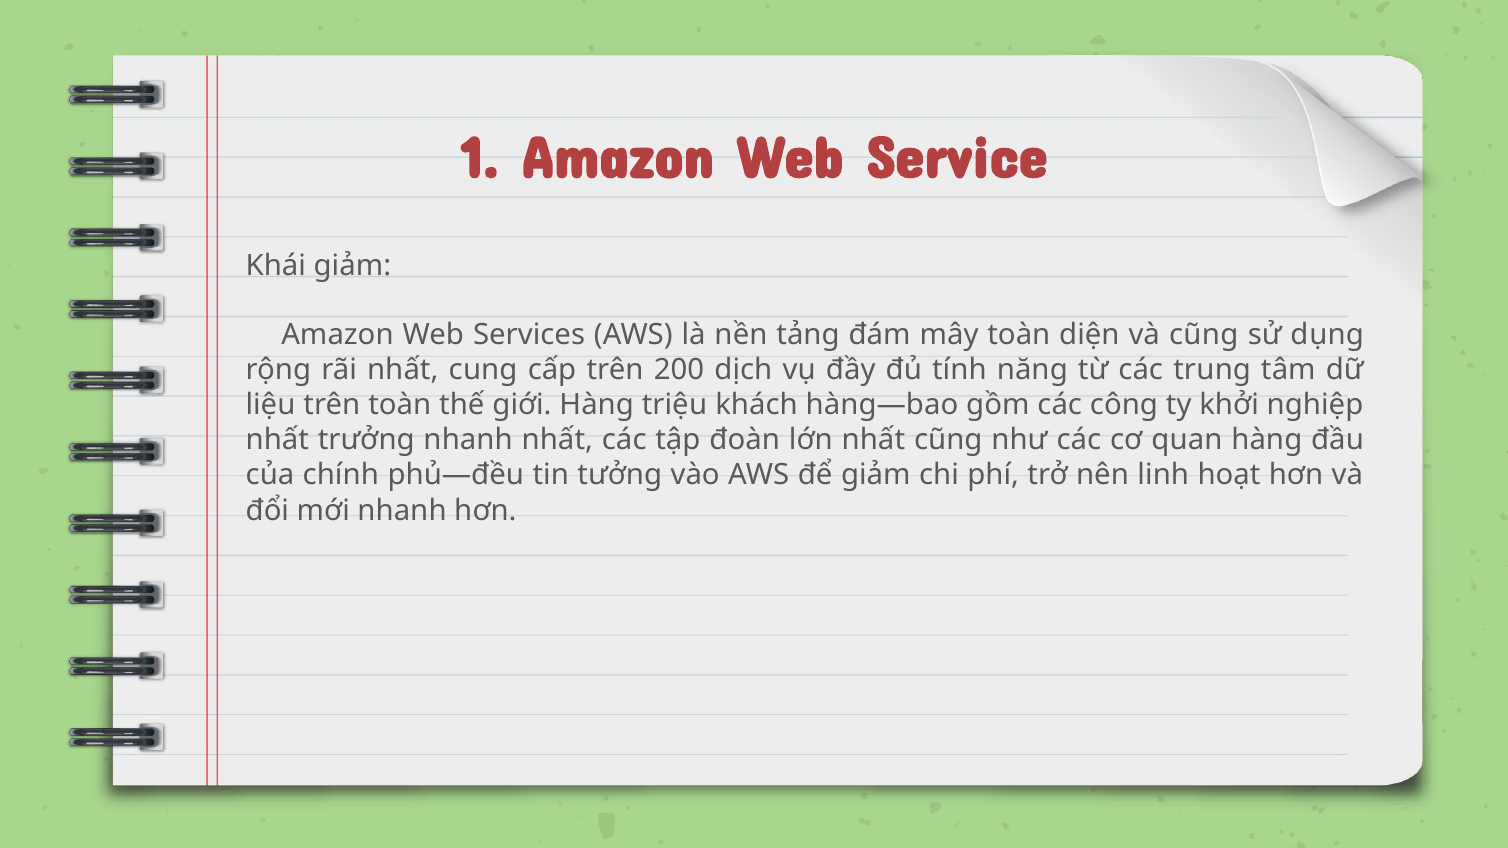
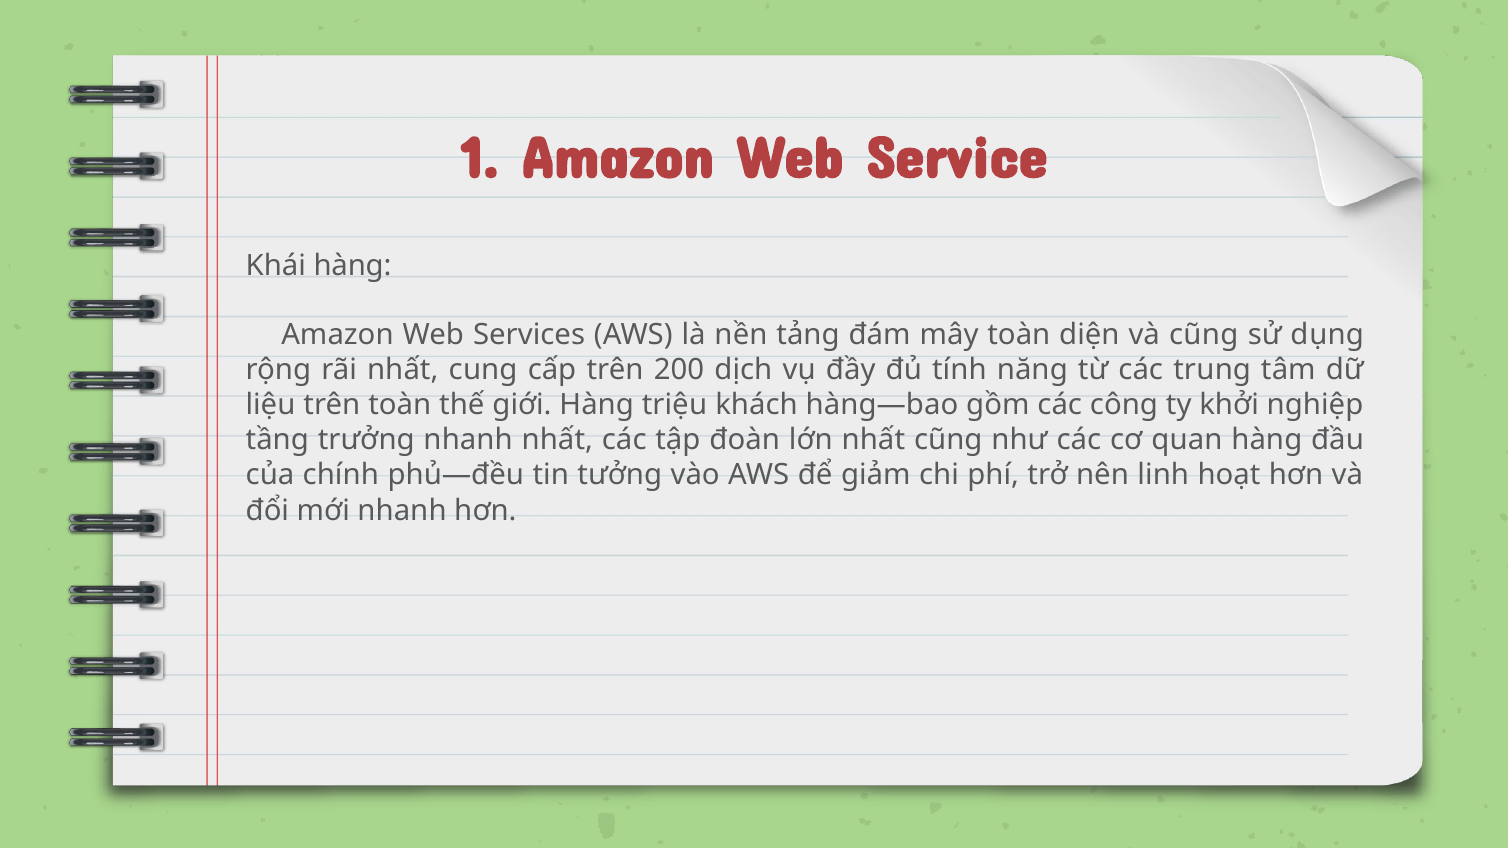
Khái giảm: giảm -> hàng
nhất at (277, 440): nhất -> tầng
